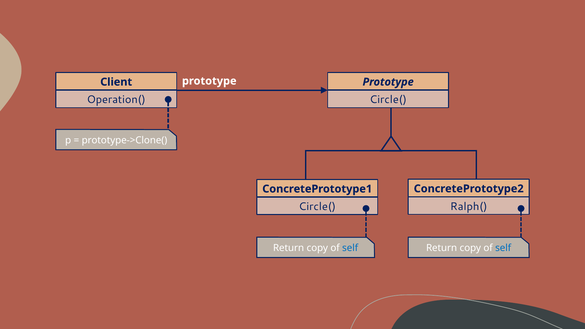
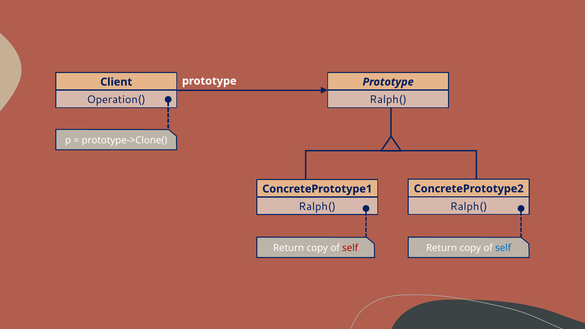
Circle( at (388, 100): Circle( -> Ralph(
Circle( at (317, 207): Circle( -> Ralph(
self at (350, 248) colour: blue -> red
